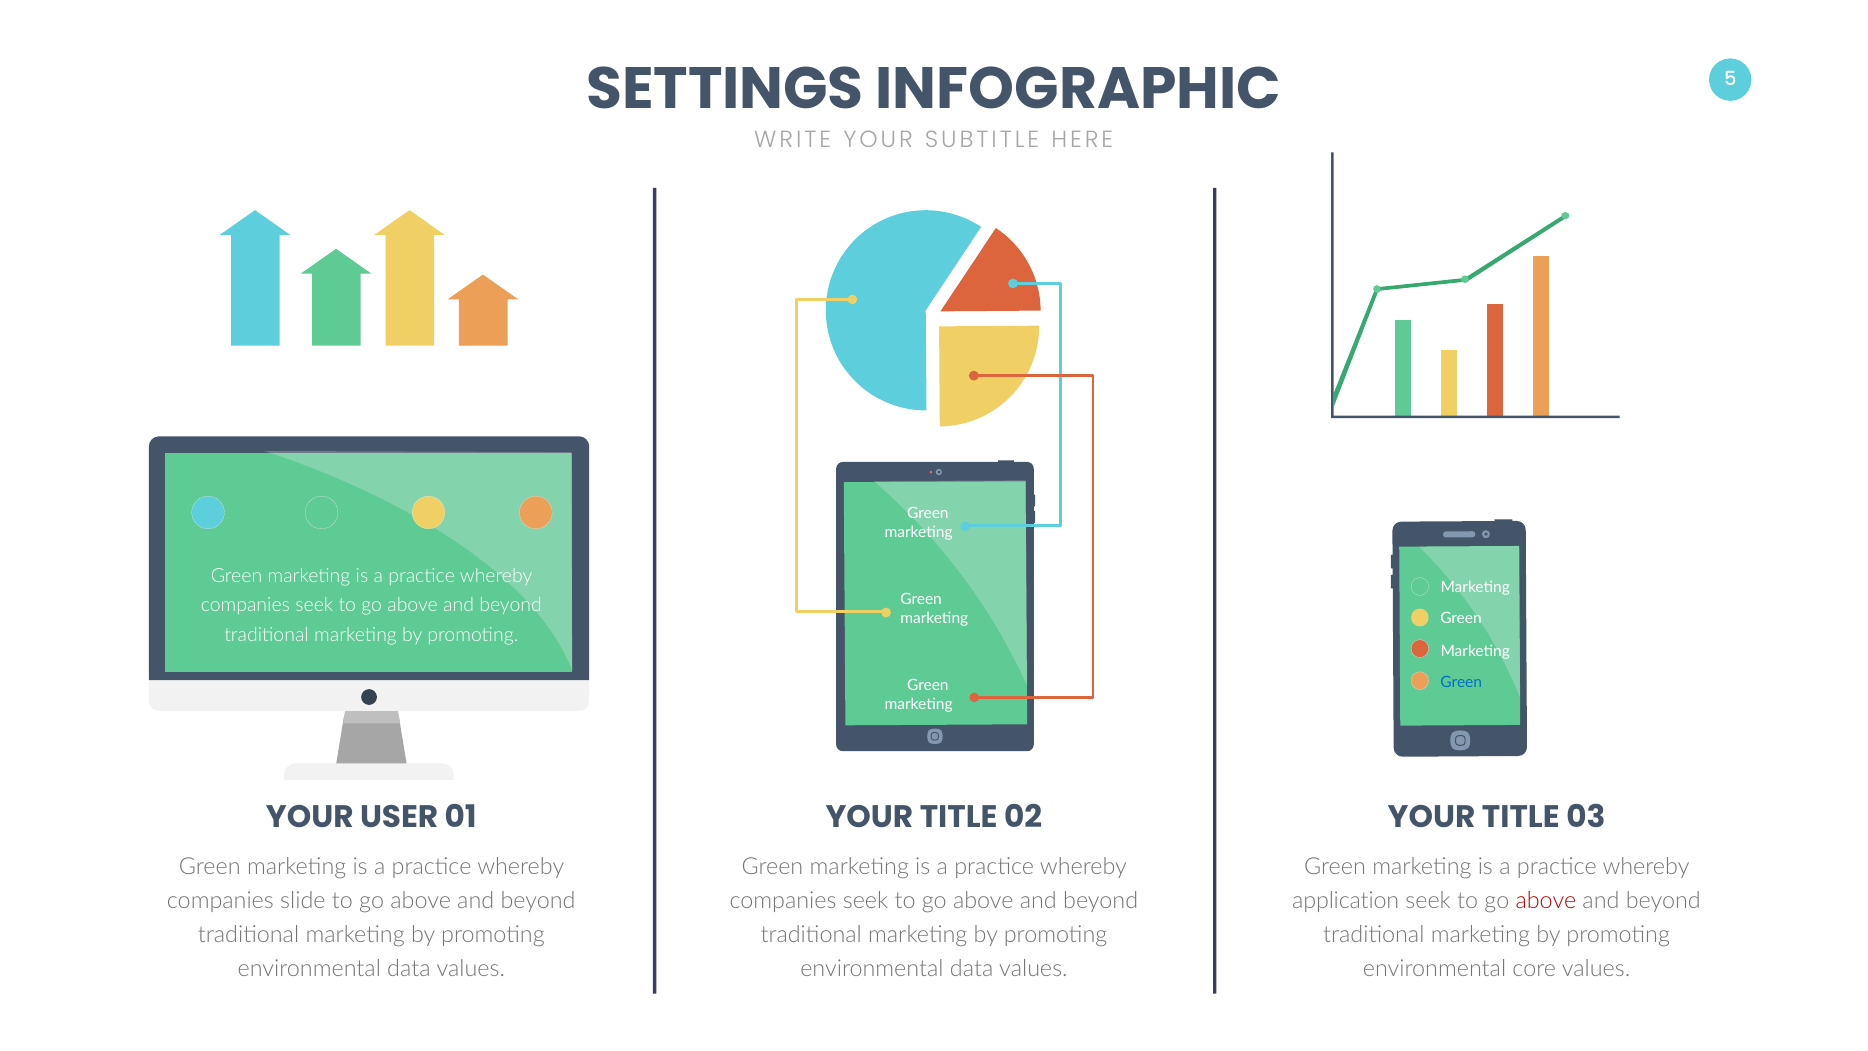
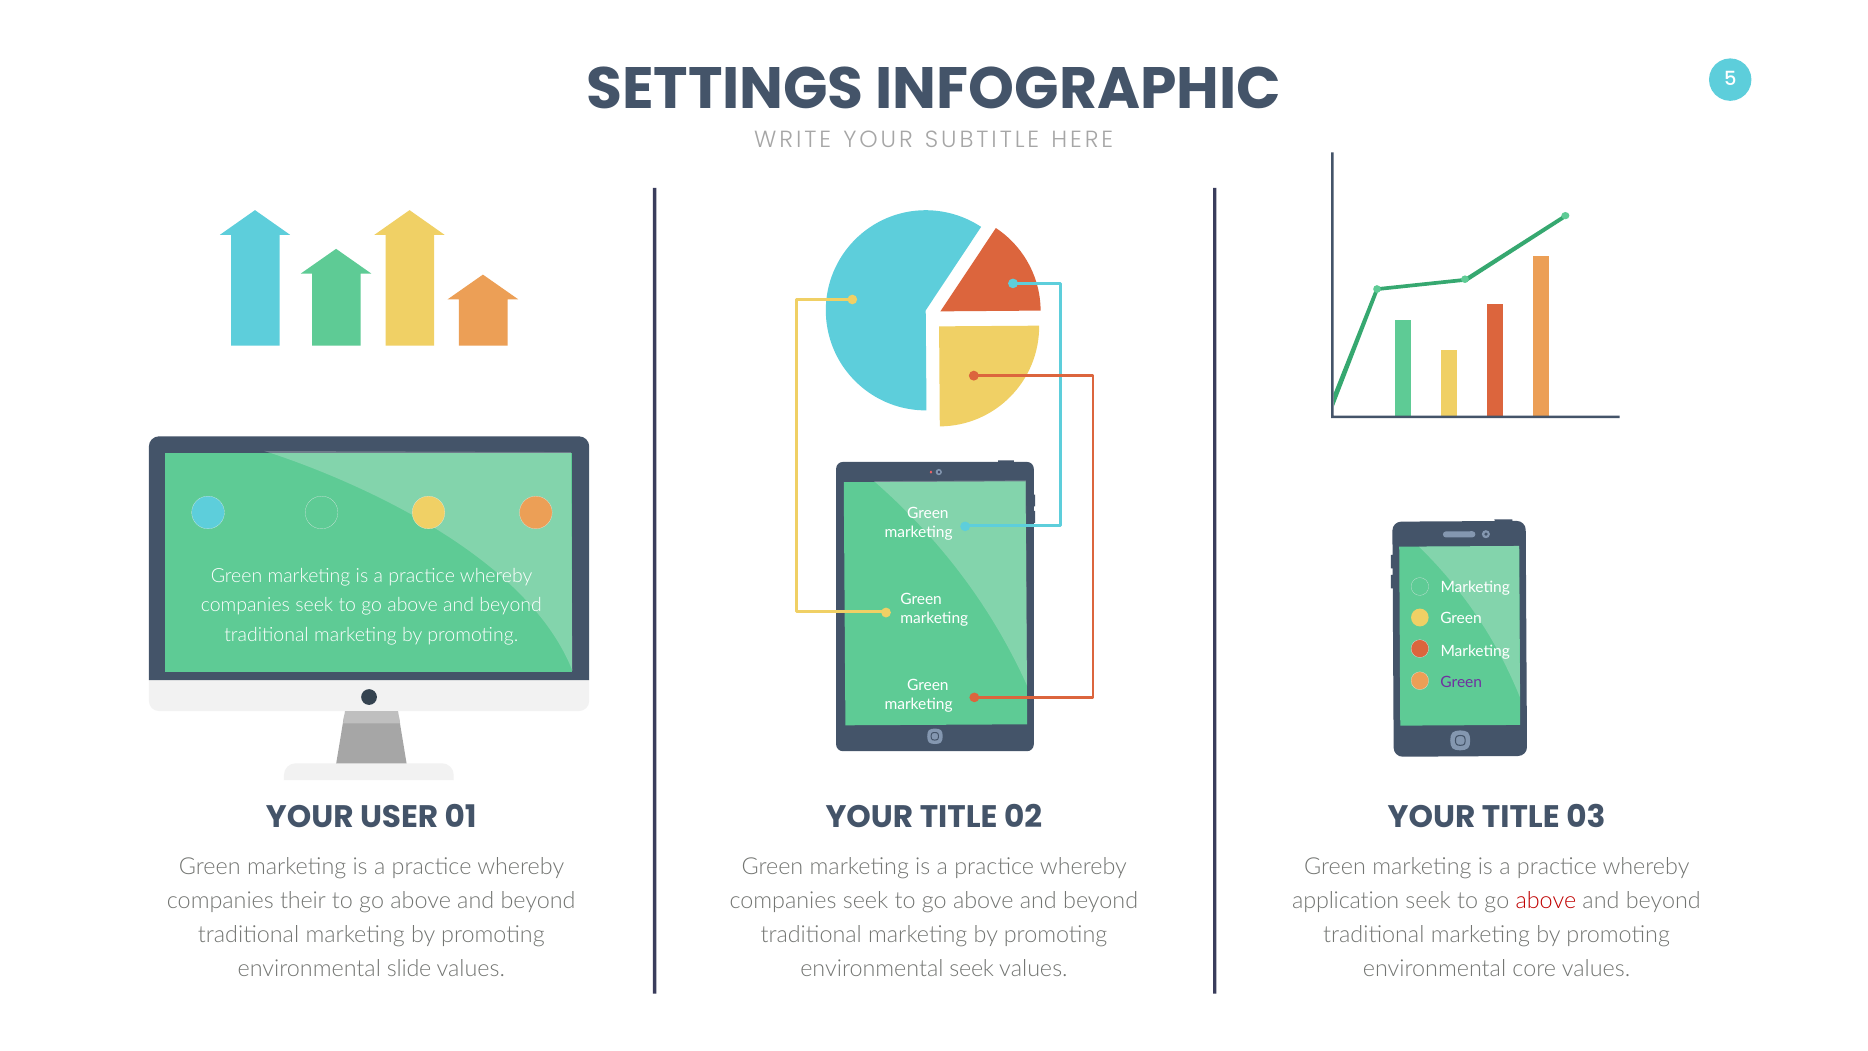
Green at (1461, 682) colour: blue -> purple
slide: slide -> their
data at (409, 969): data -> slide
data at (972, 969): data -> seek
